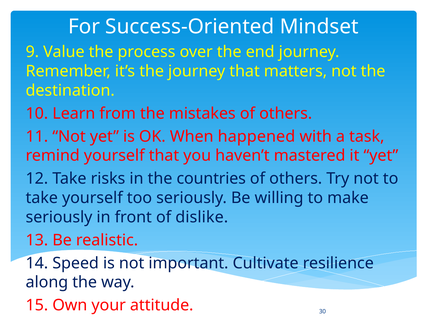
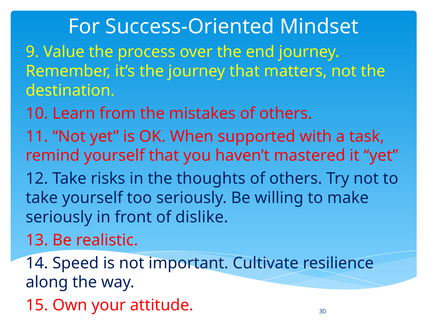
happened: happened -> supported
countries: countries -> thoughts
